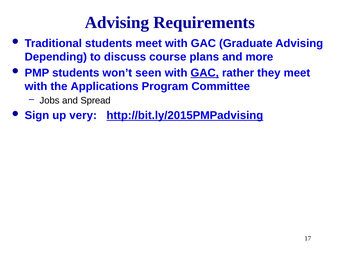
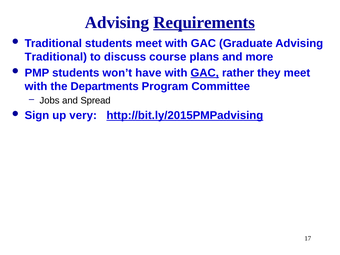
Requirements underline: none -> present
Depending at (56, 57): Depending -> Traditional
seen: seen -> have
Applications: Applications -> Departments
